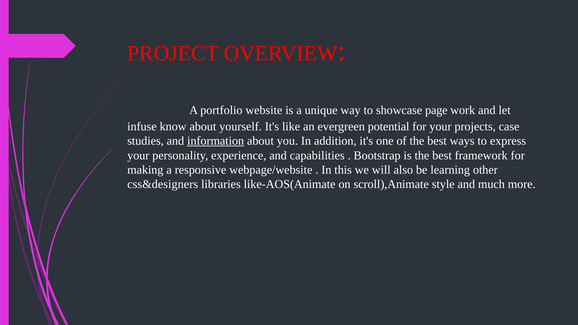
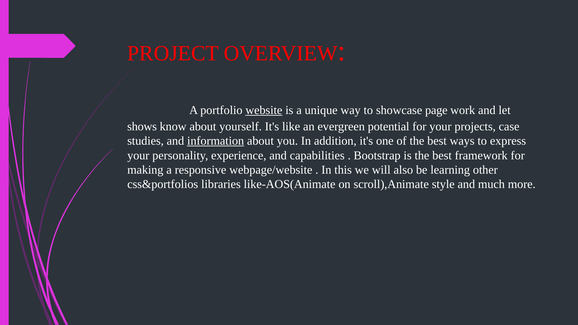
website underline: none -> present
infuse: infuse -> shows
css&designers: css&designers -> css&portfolios
